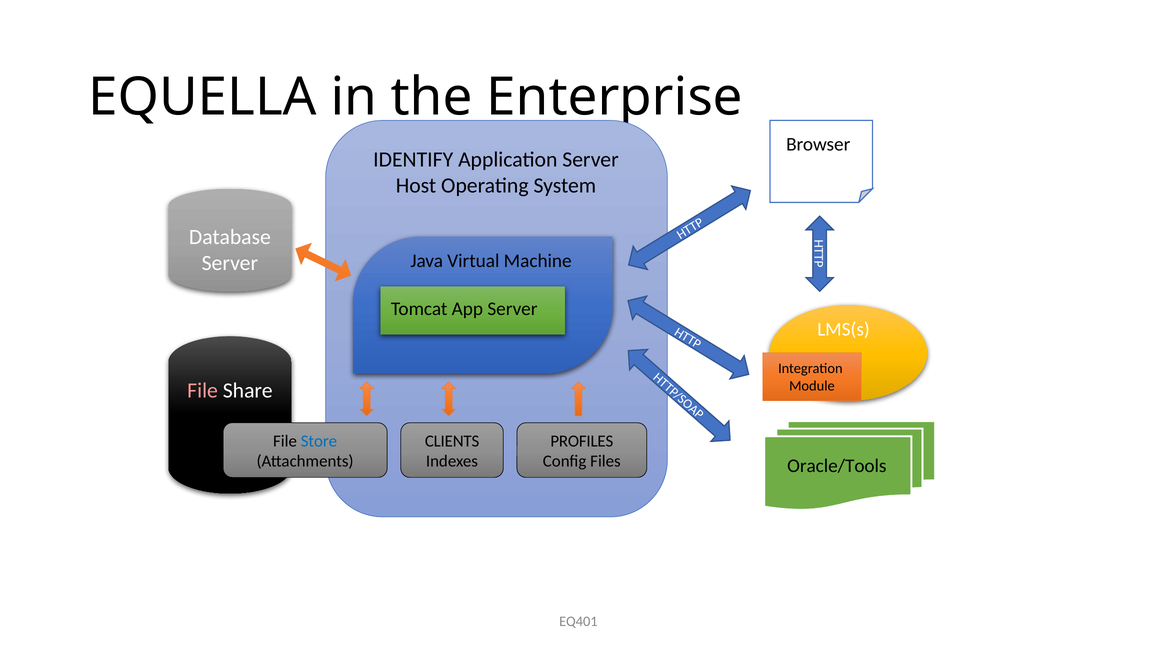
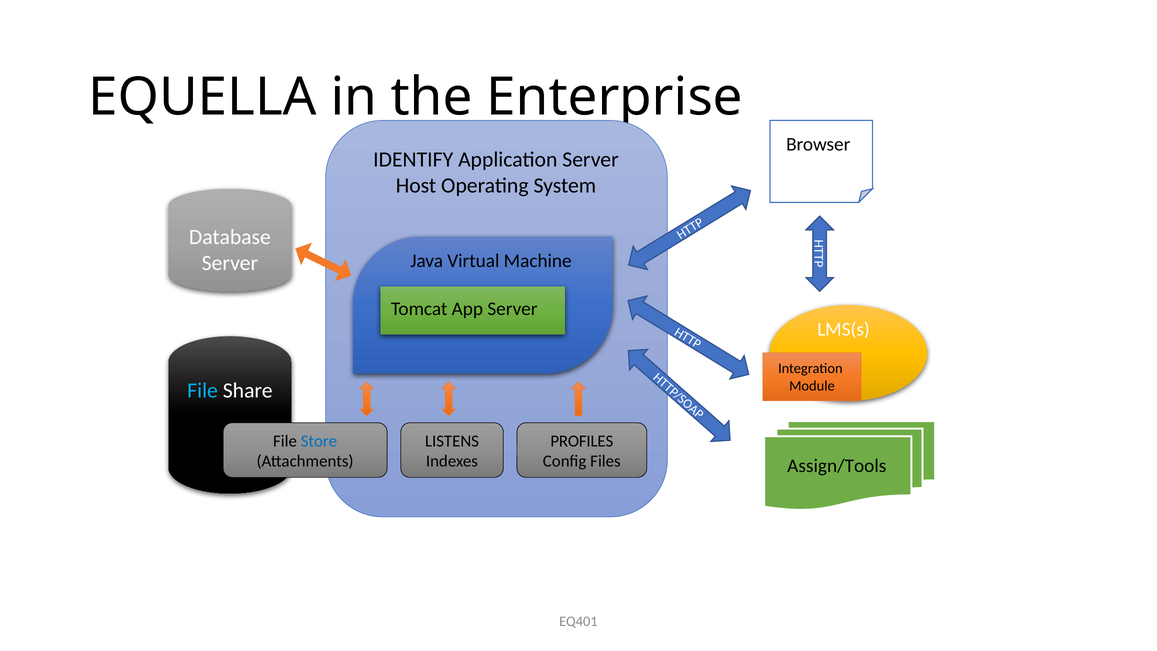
File at (203, 390) colour: pink -> light blue
CLIENTS: CLIENTS -> LISTENS
Oracle/Tools: Oracle/Tools -> Assign/Tools
